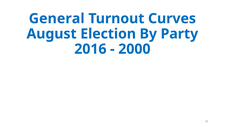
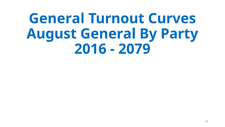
August Election: Election -> General
2000: 2000 -> 2079
